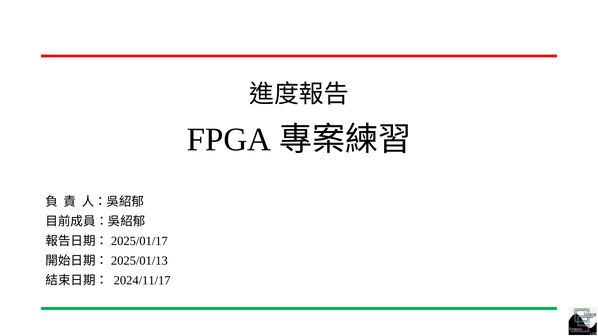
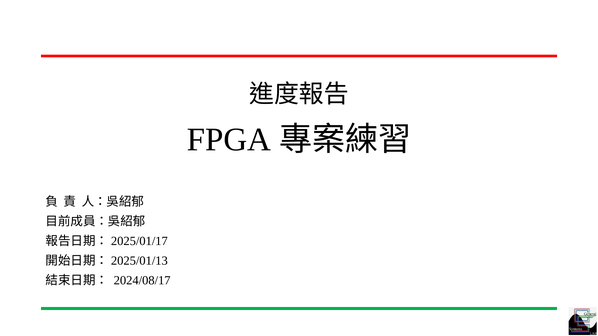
2024/11/17: 2024/11/17 -> 2024/08/17
